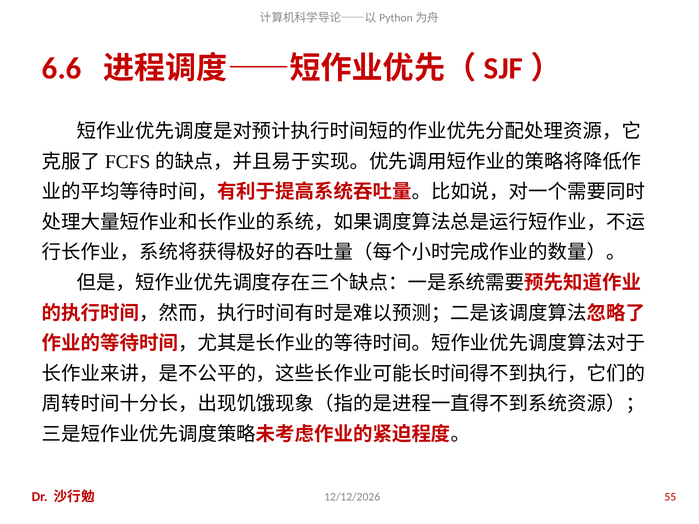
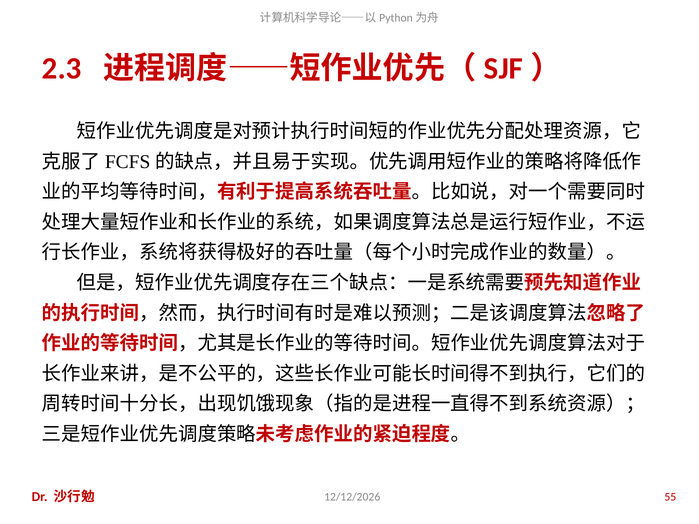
6.6: 6.6 -> 2.3
